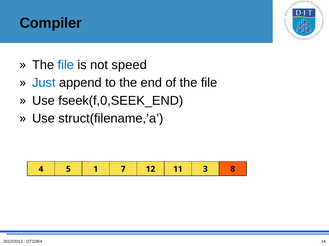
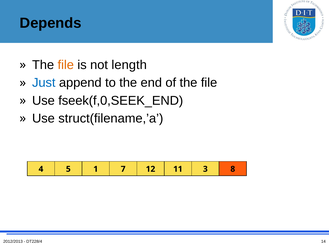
Compiler: Compiler -> Depends
file at (66, 65) colour: blue -> orange
speed: speed -> length
